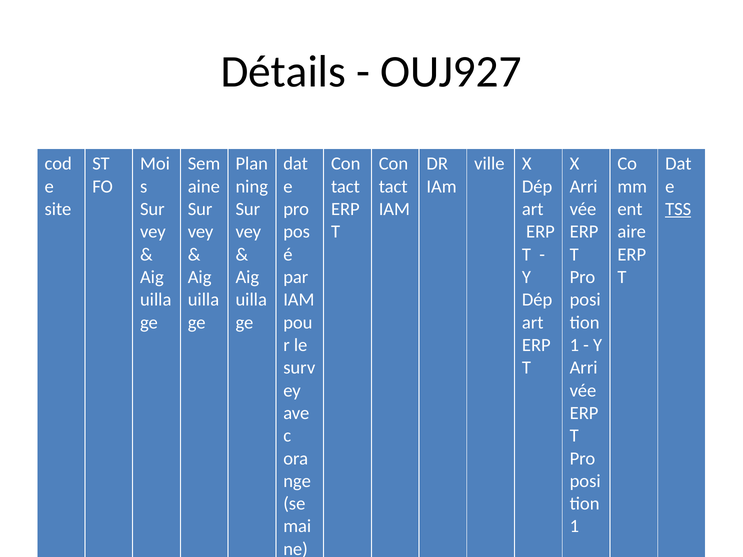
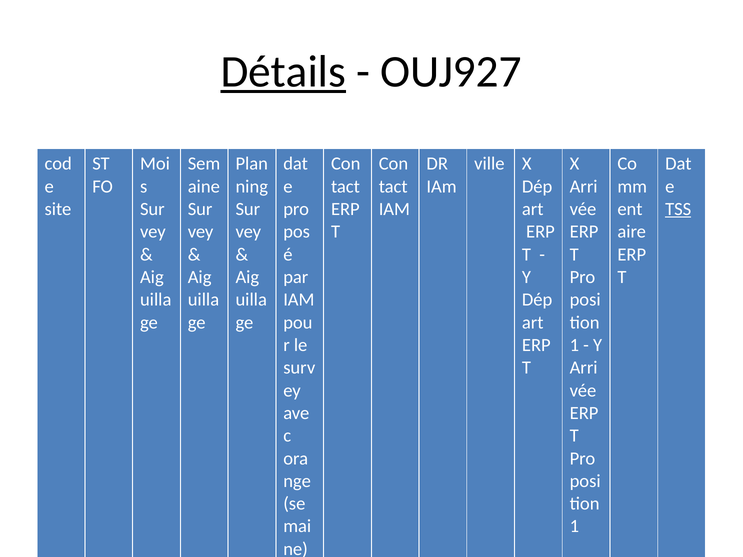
Détails underline: none -> present
